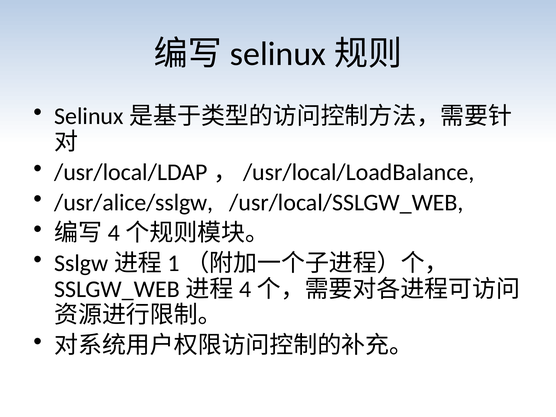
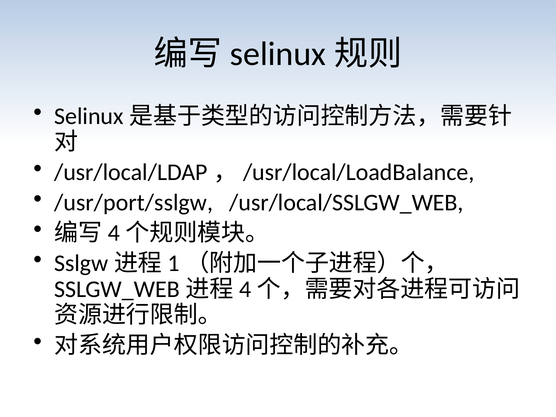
/usr/alice/sslgw: /usr/alice/sslgw -> /usr/port/sslgw
